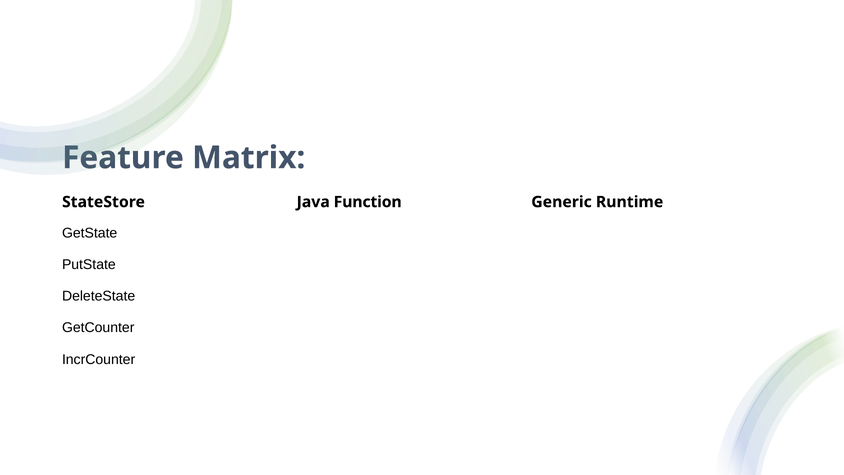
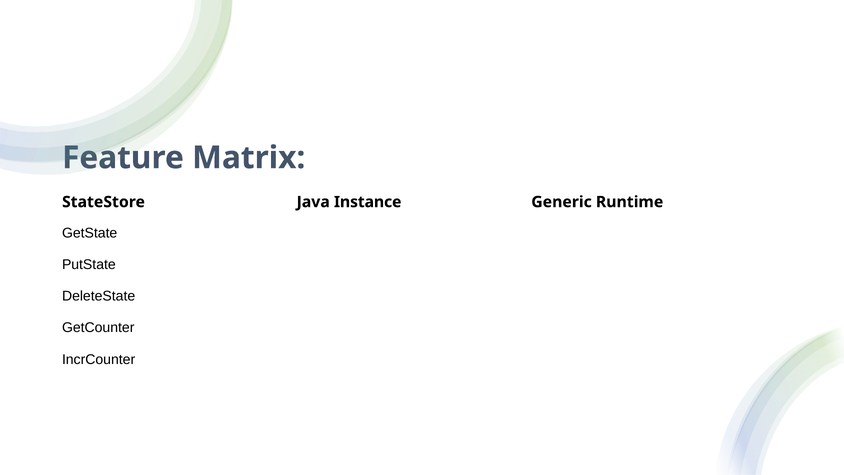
Function: Function -> Instance
